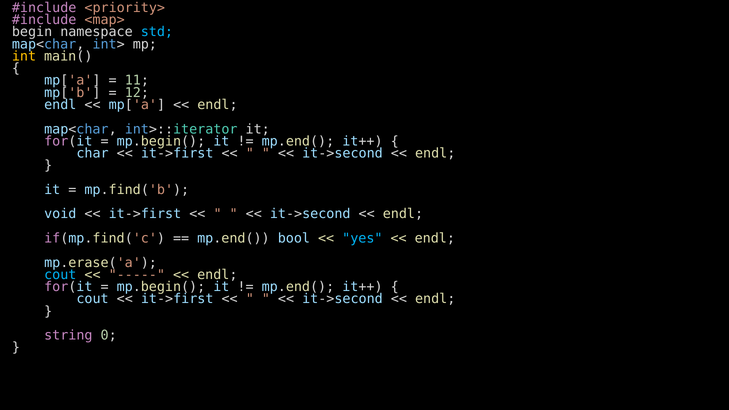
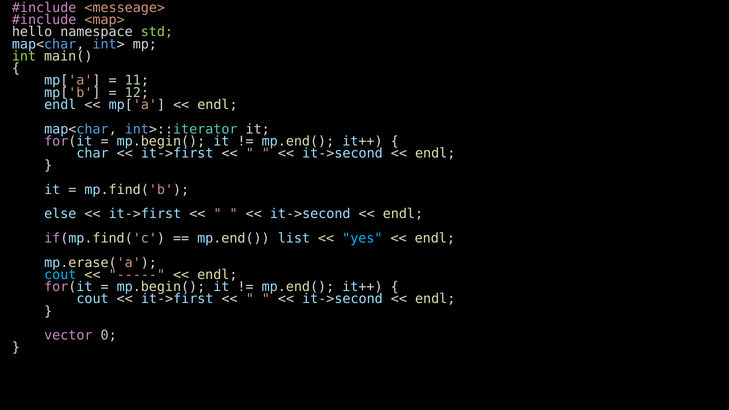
<priority>: <priority> -> <messeage>
begin: begin -> hello
std colour: light blue -> light green
int colour: yellow -> light green
void: void -> else
bool: bool -> list
string: string -> vector
